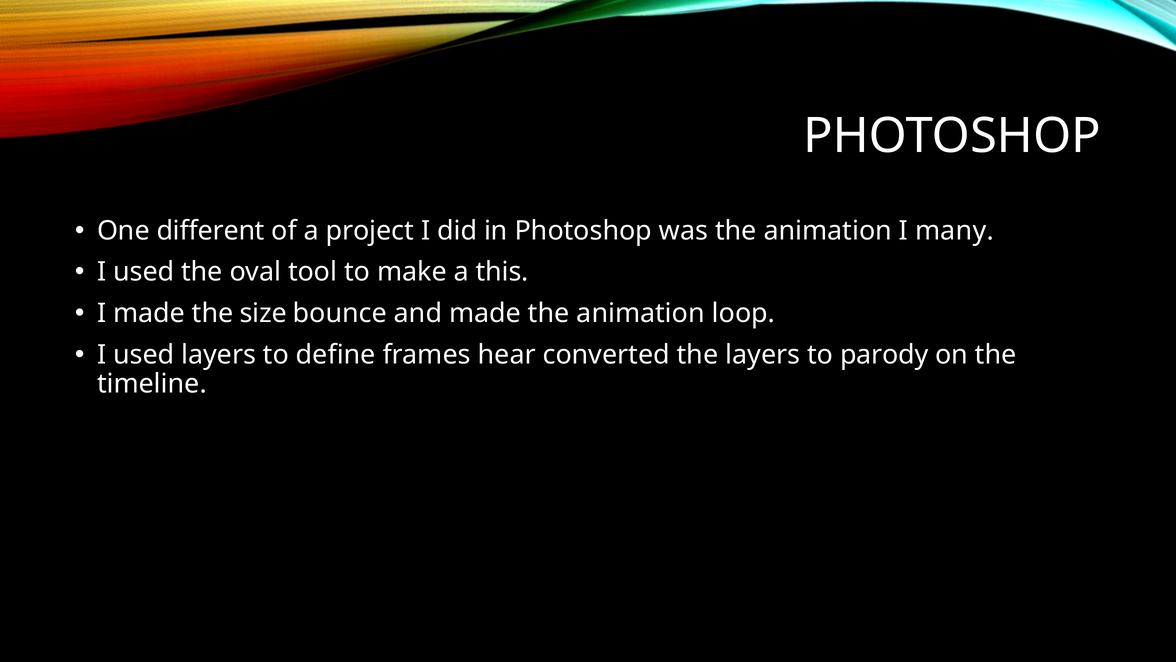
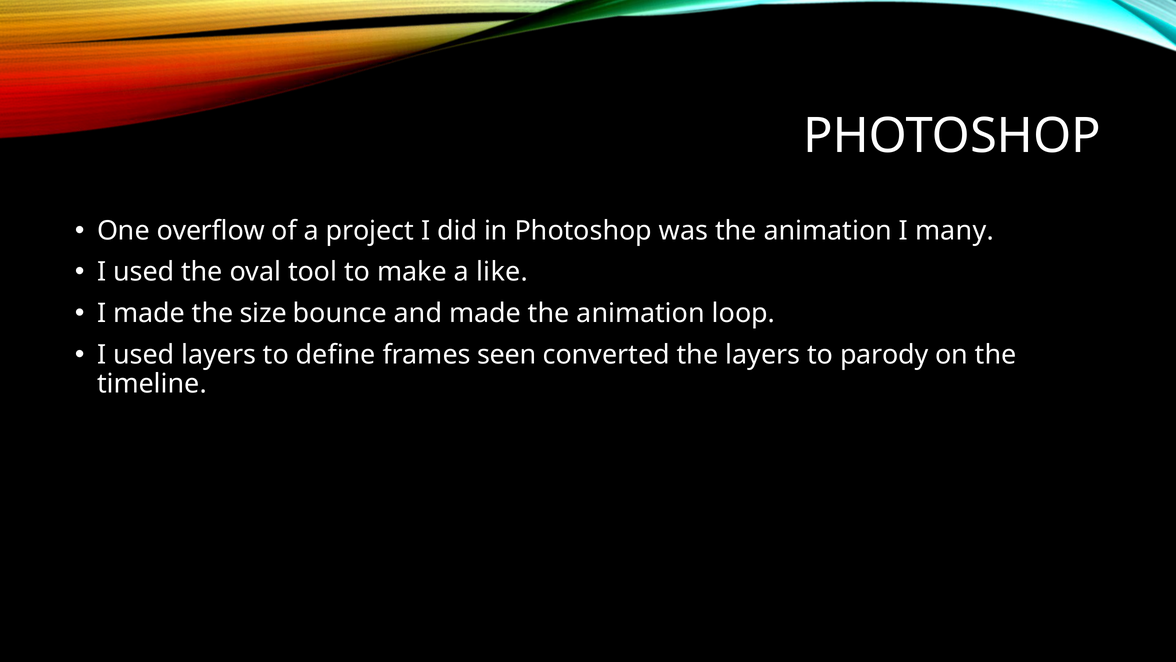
different: different -> overflow
this: this -> like
hear: hear -> seen
